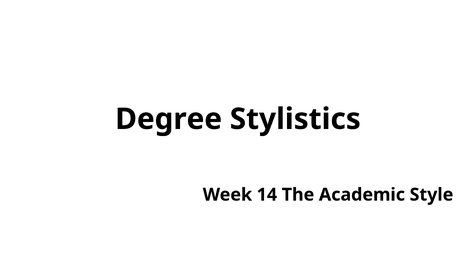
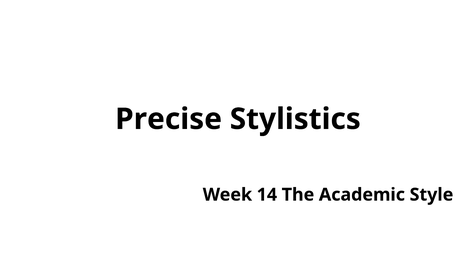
Degree: Degree -> Precise
